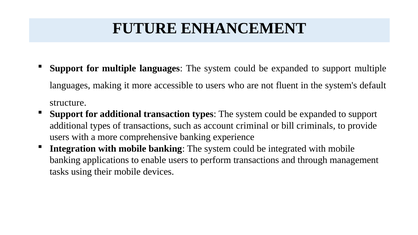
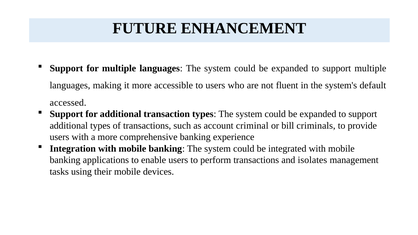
structure: structure -> accessed
through: through -> isolates
